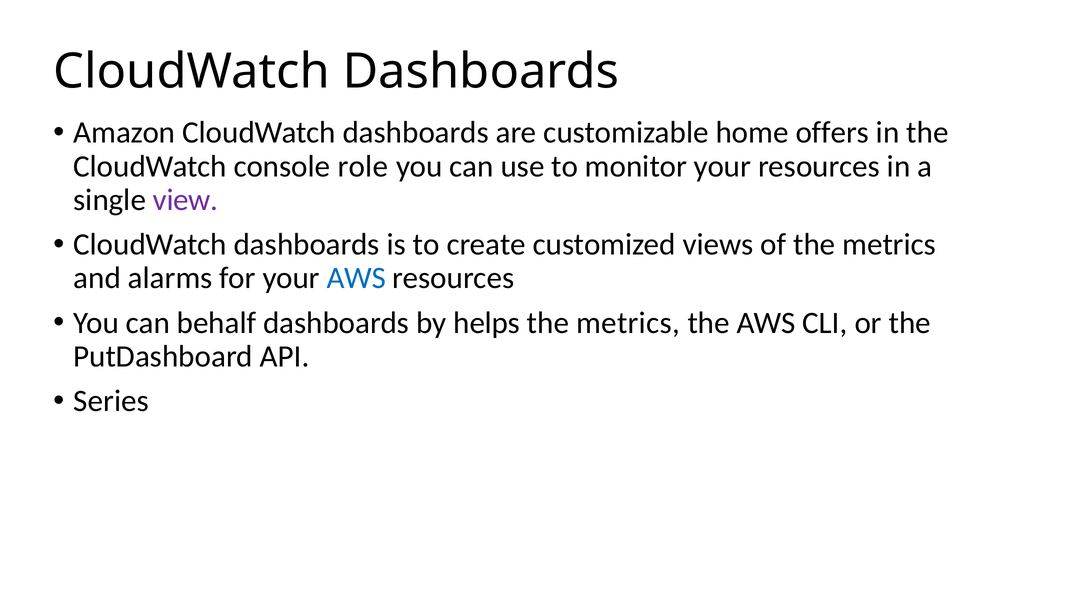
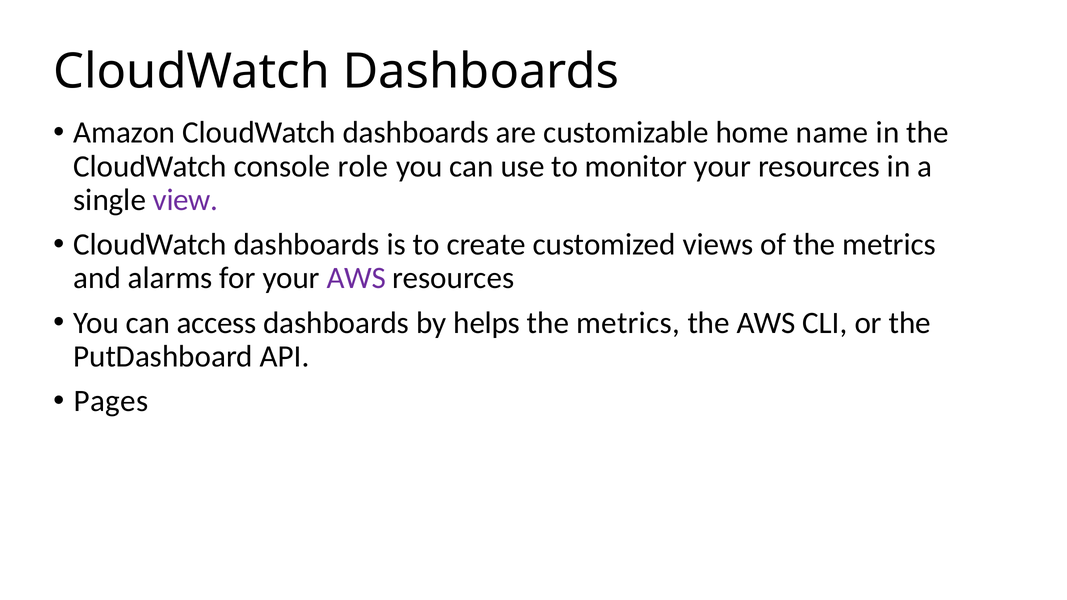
offers: offers -> name
AWS at (356, 278) colour: blue -> purple
behalf: behalf -> access
Series: Series -> Pages
